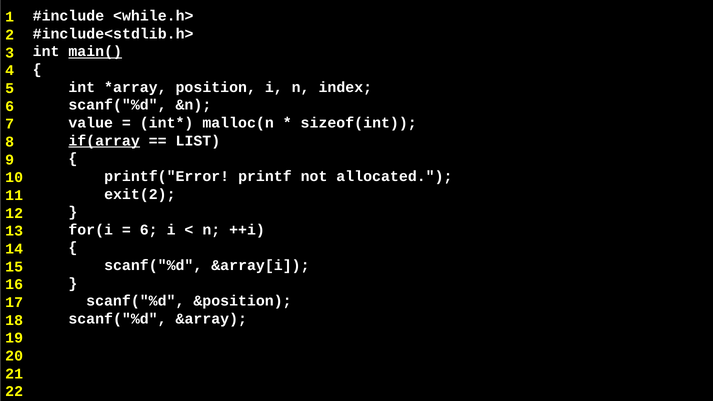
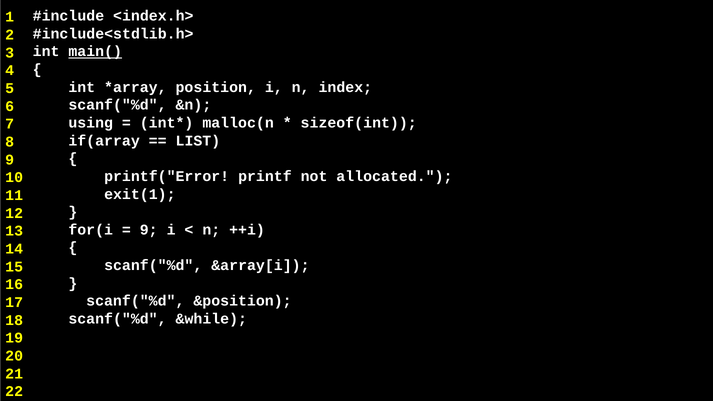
<while.h>: <while.h> -> <index.h>
value: value -> using
if(array underline: present -> none
exit(2: exit(2 -> exit(1
6 at (149, 230): 6 -> 9
&array: &array -> &while
